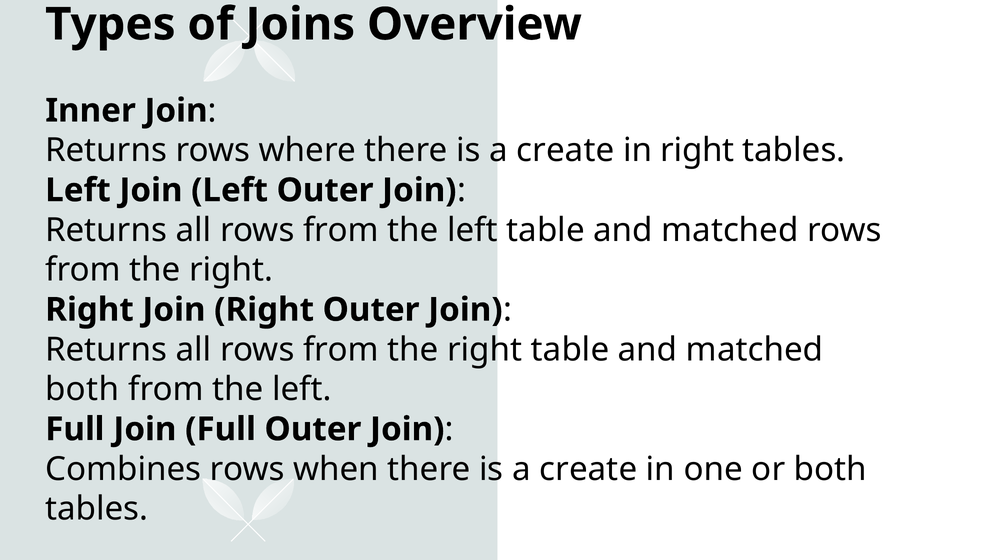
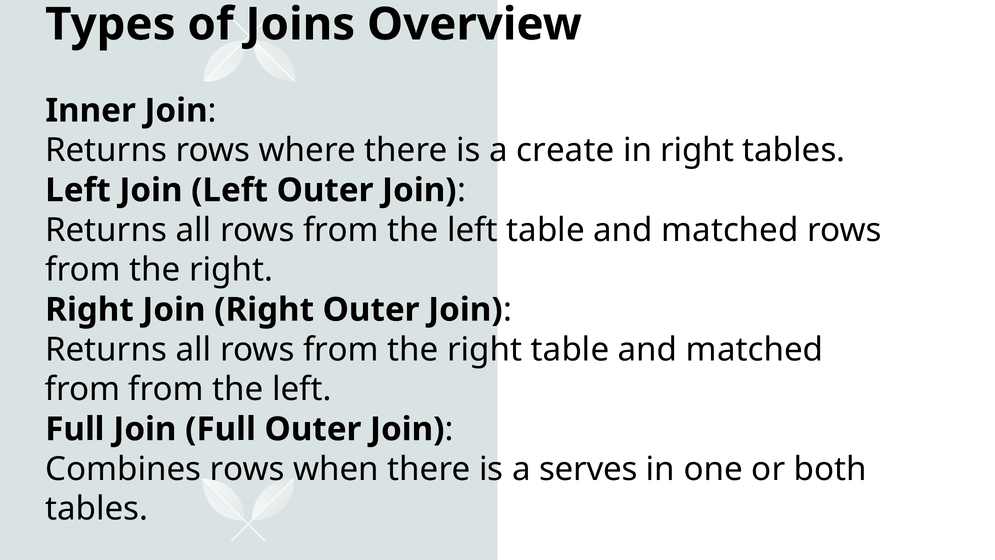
both at (82, 389): both -> from
create at (588, 469): create -> serves
